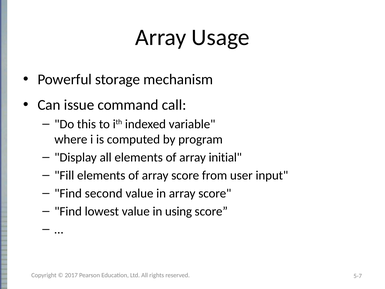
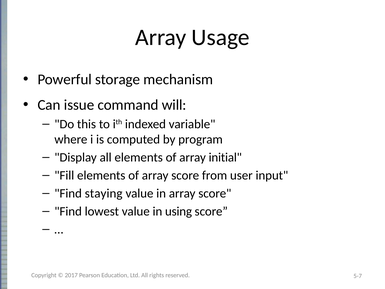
call: call -> will
second: second -> staying
